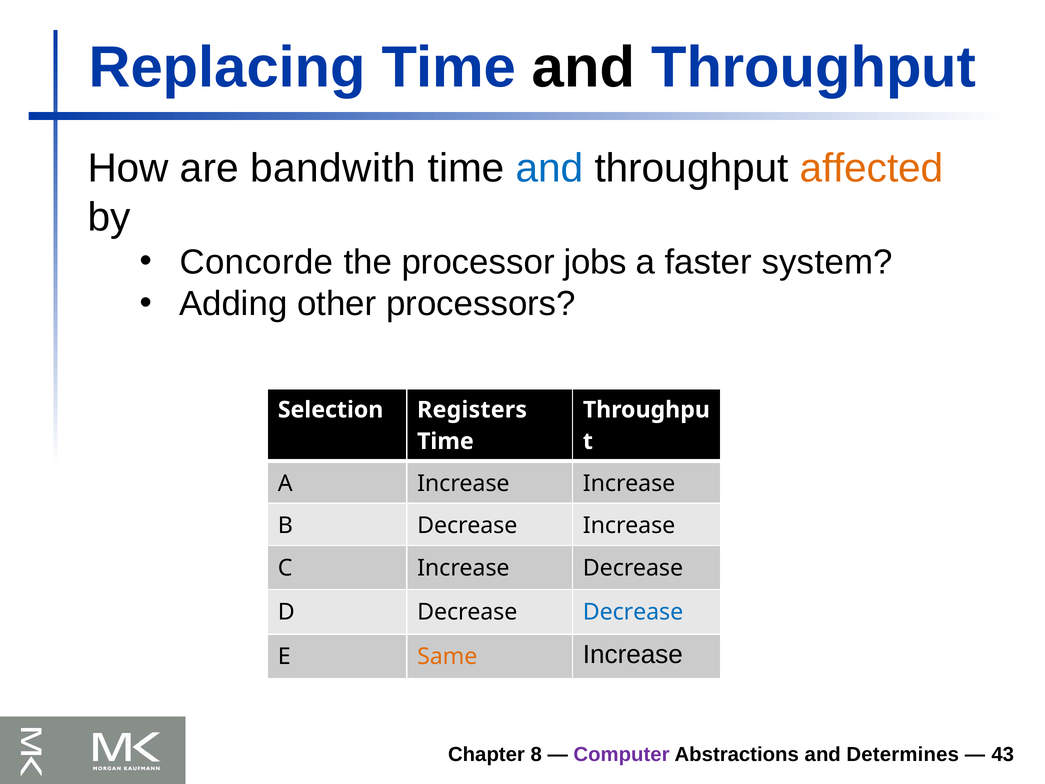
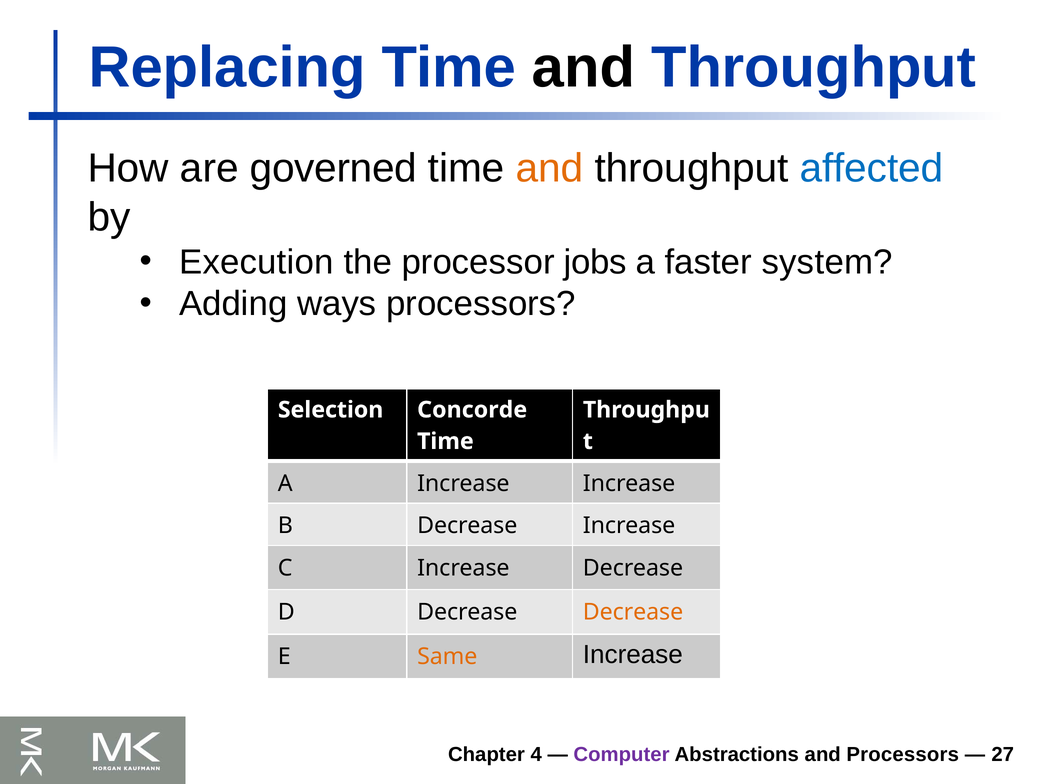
bandwith: bandwith -> governed
and at (550, 168) colour: blue -> orange
affected colour: orange -> blue
Concorde: Concorde -> Execution
other: other -> ways
Registers: Registers -> Concorde
Decrease at (633, 612) colour: blue -> orange
8: 8 -> 4
and Determines: Determines -> Processors
43: 43 -> 27
